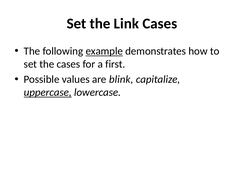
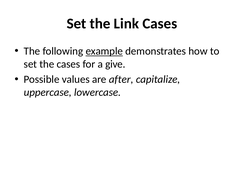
first: first -> give
blink: blink -> after
uppercase underline: present -> none
